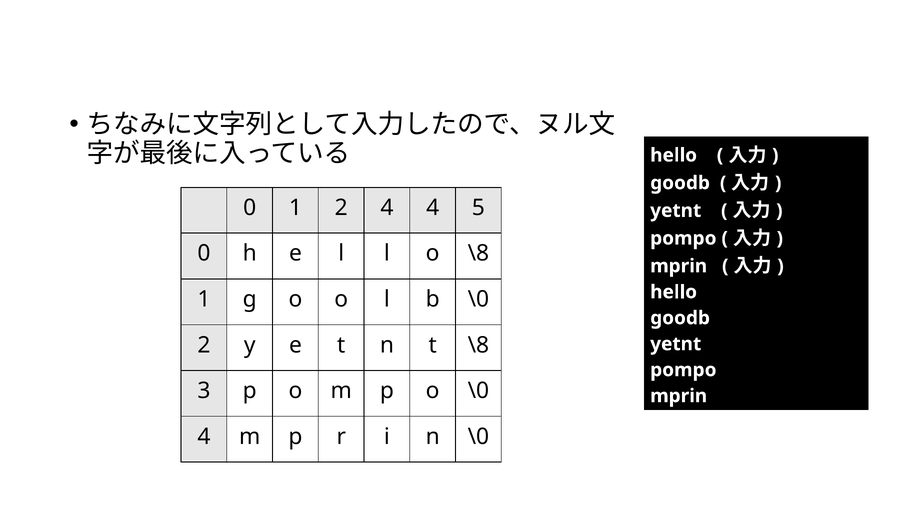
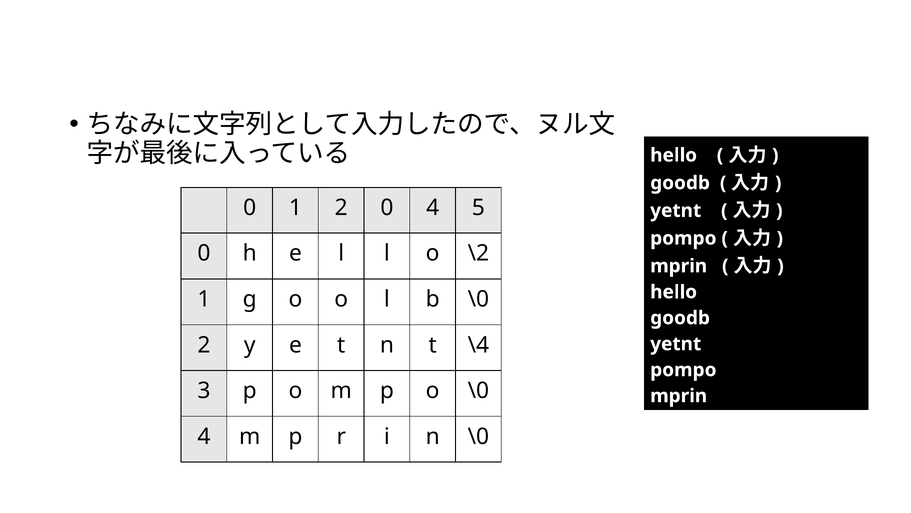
2 4: 4 -> 0
o \8: \8 -> \2
t \8: \8 -> \4
